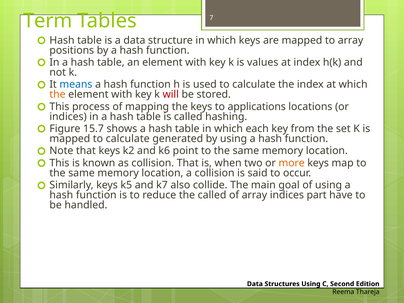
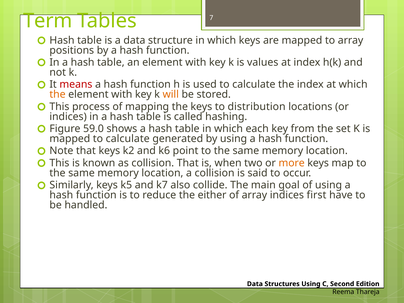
means colour: blue -> red
will colour: red -> orange
applications: applications -> distribution
15.7: 15.7 -> 59.0
the called: called -> either
part: part -> first
